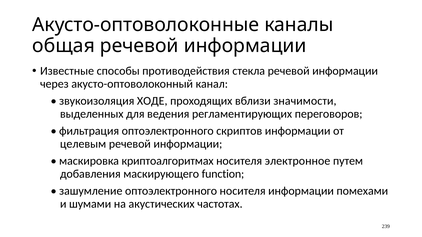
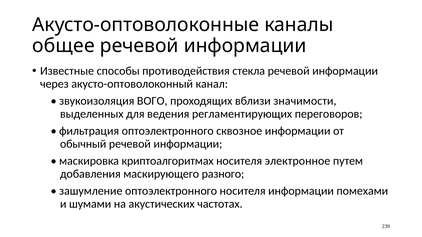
общая: общая -> общее
ХОДЕ: ХОДЕ -> ВОГО
скриптов: скриптов -> сквозное
целевым: целевым -> обычный
function: function -> разного
